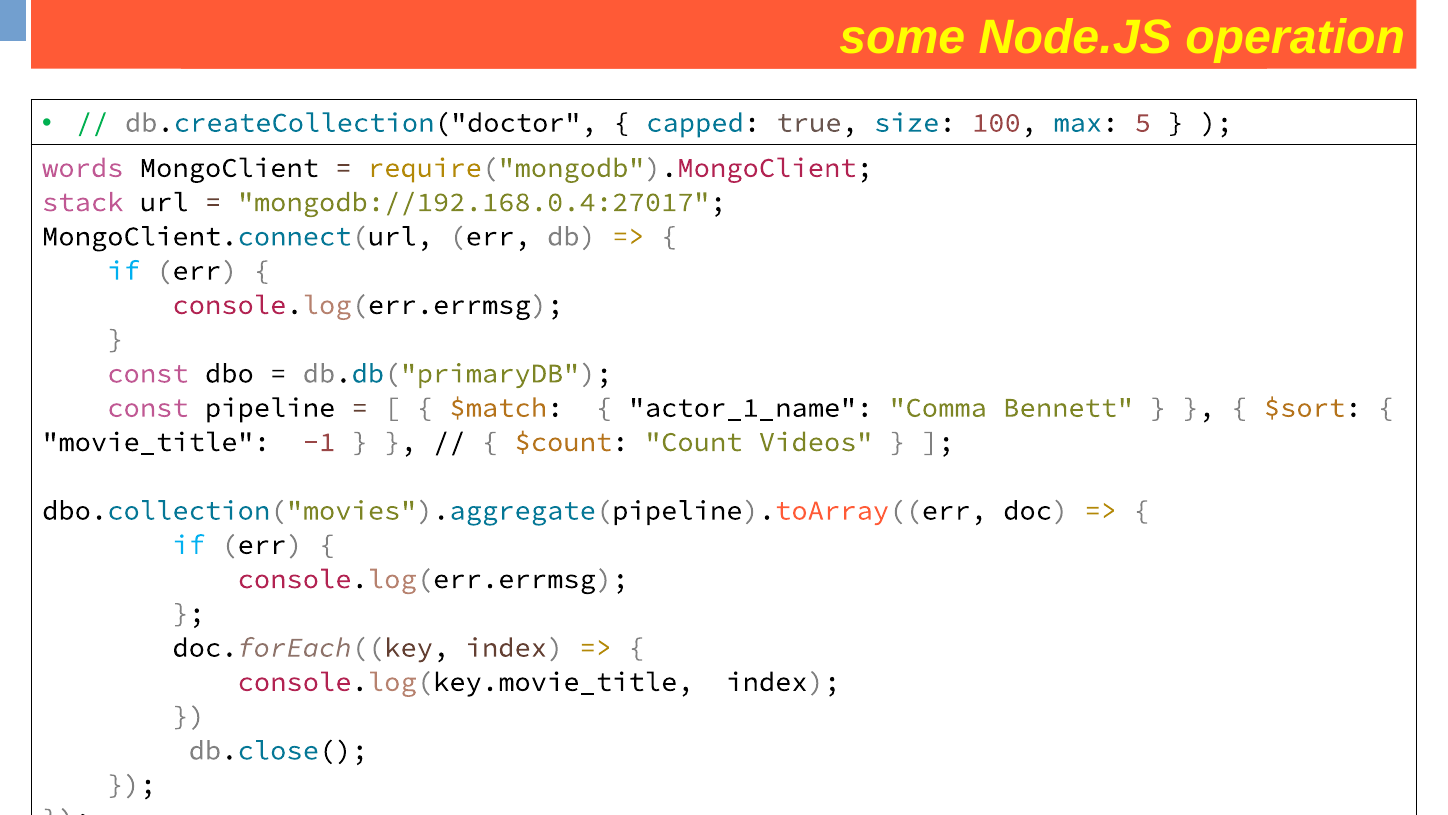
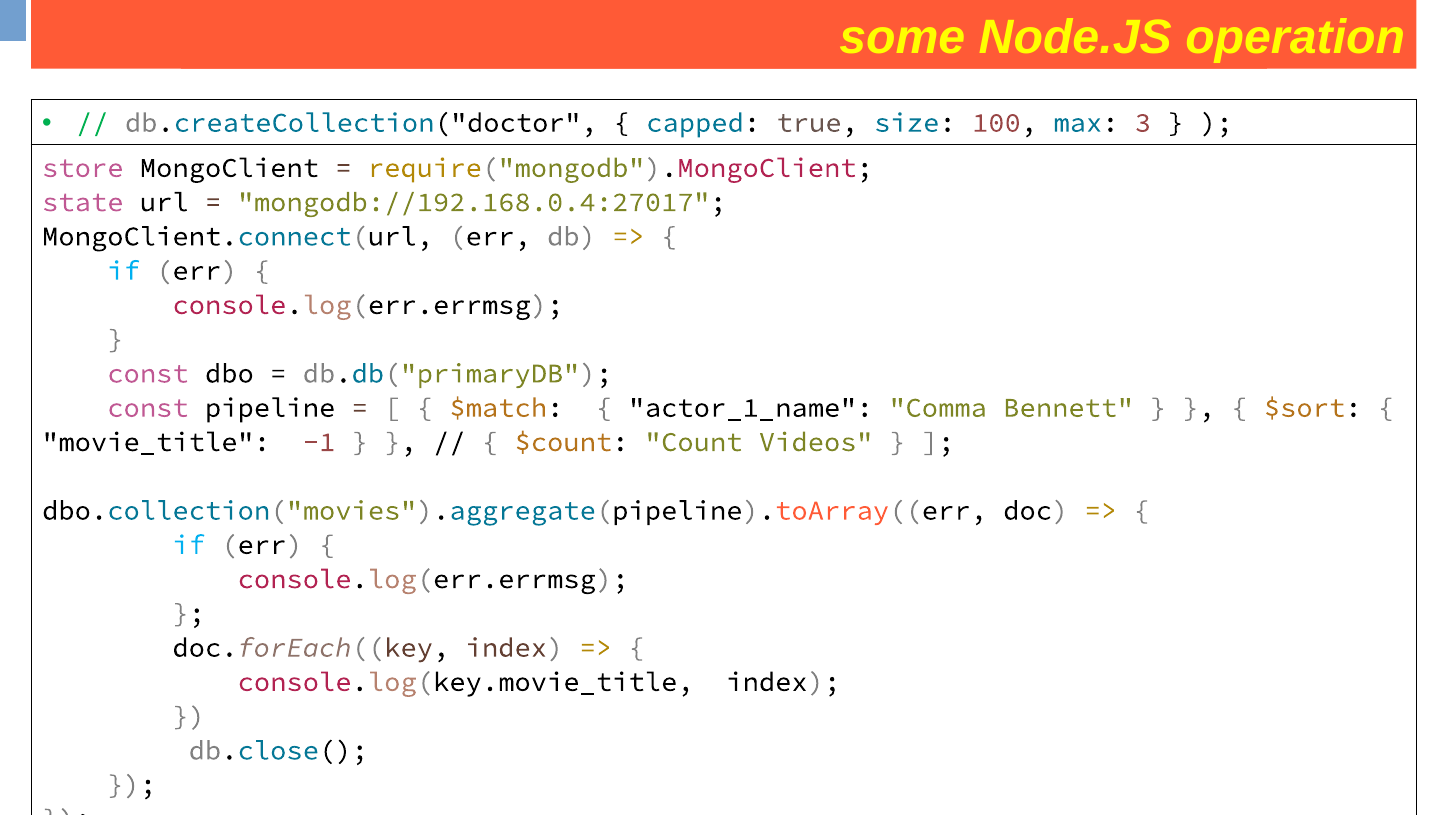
5: 5 -> 3
words: words -> store
stack: stack -> state
